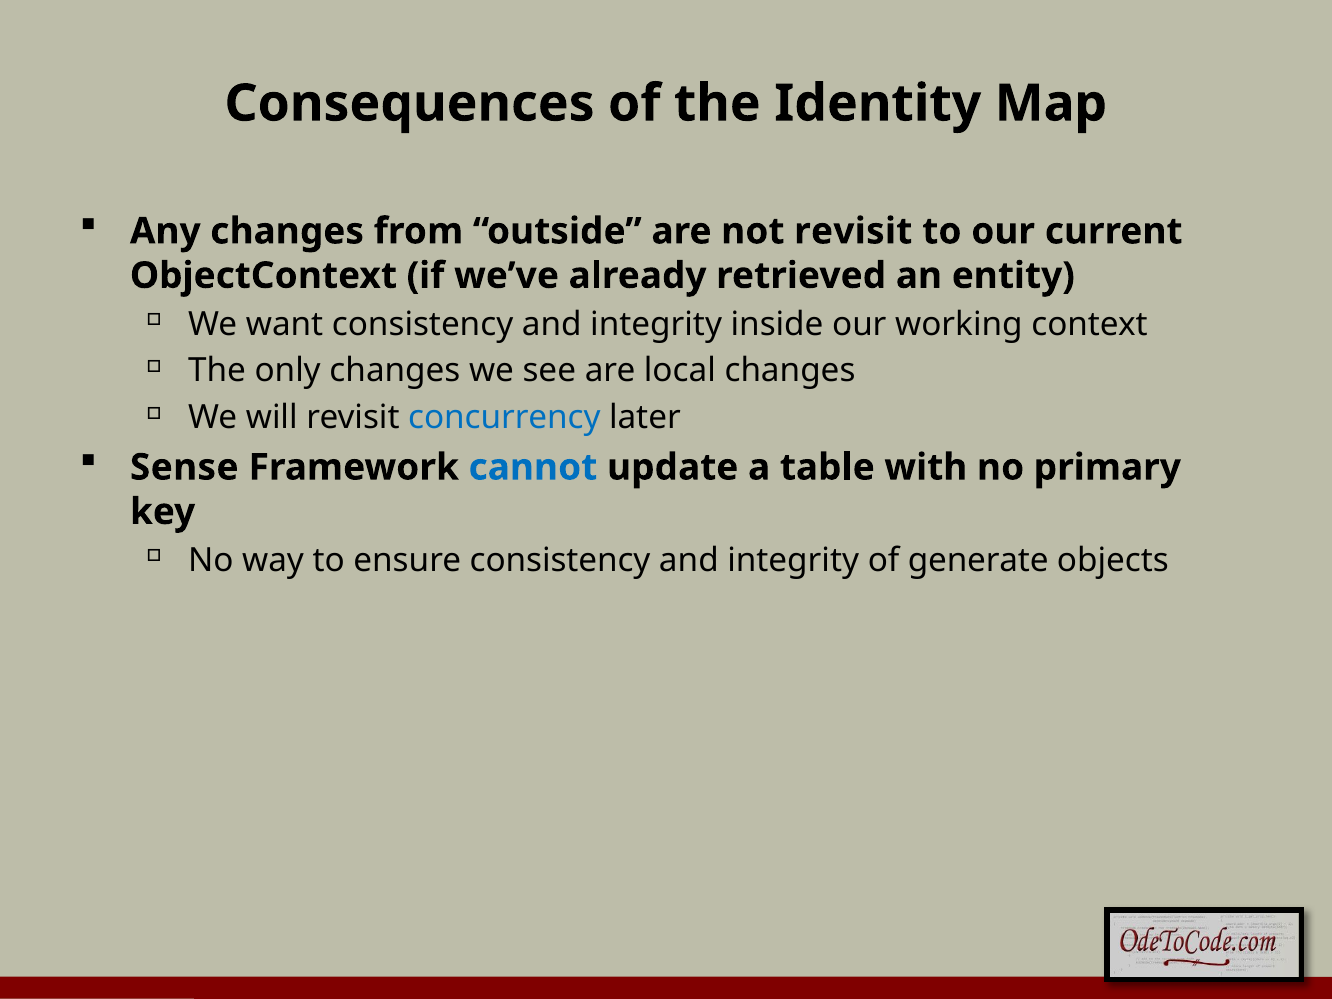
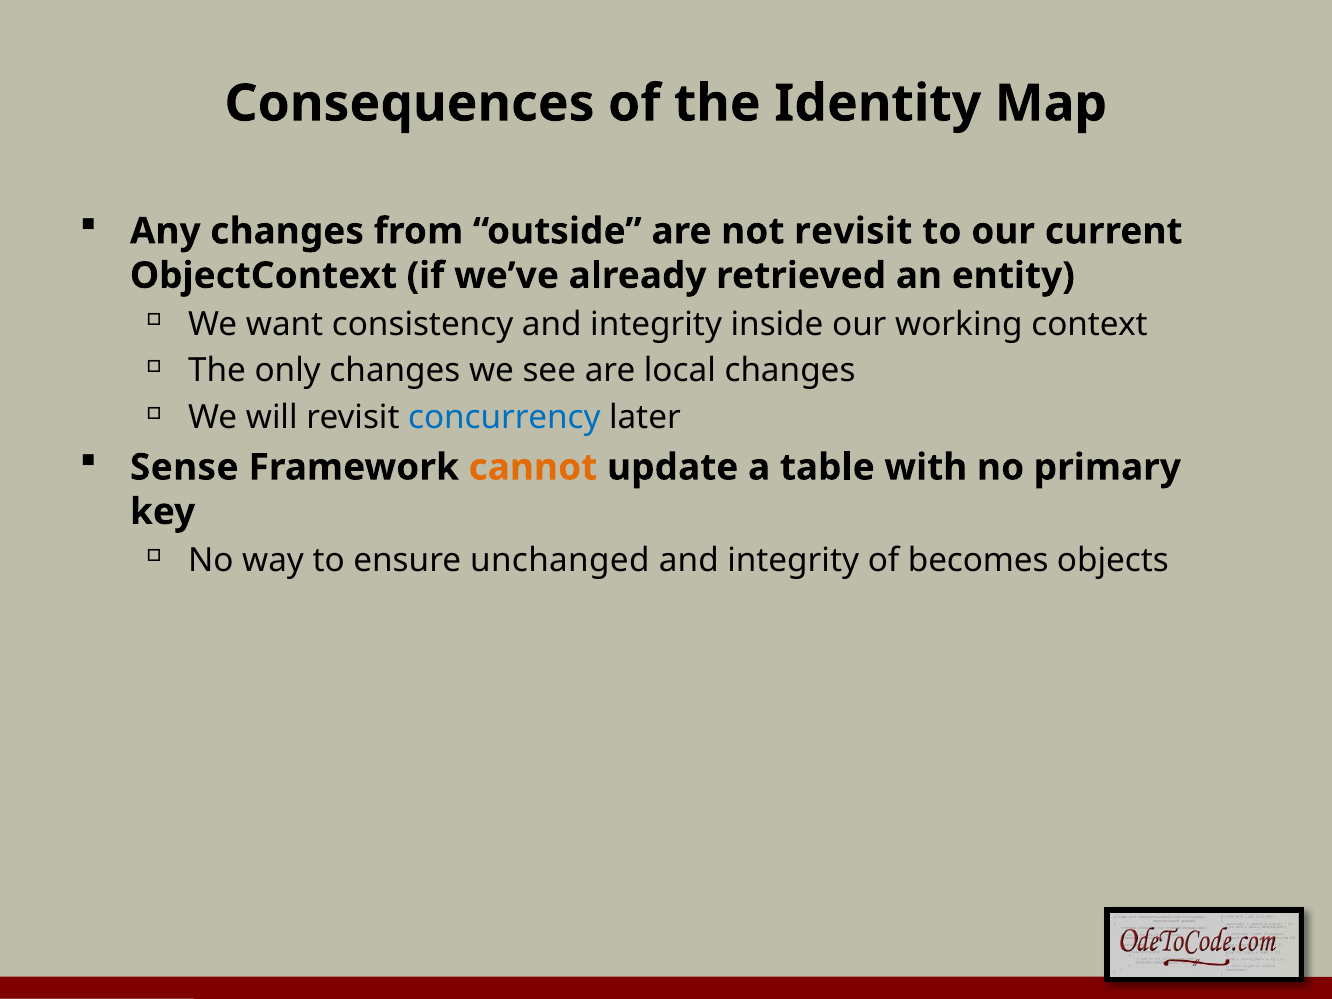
cannot colour: blue -> orange
ensure consistency: consistency -> unchanged
generate: generate -> becomes
